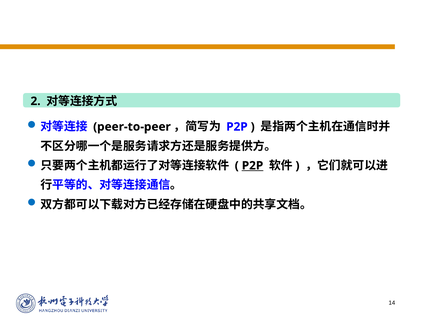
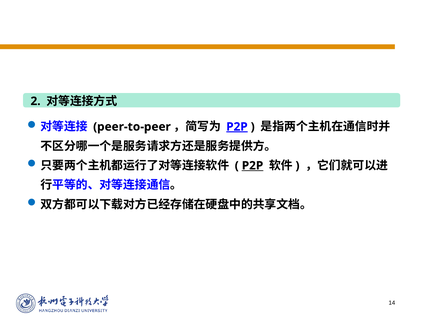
P2P at (237, 127) underline: none -> present
